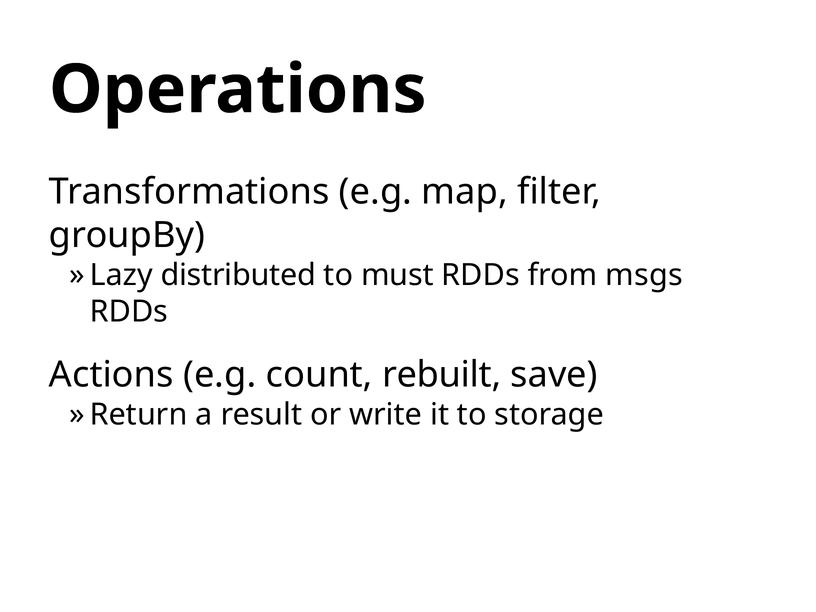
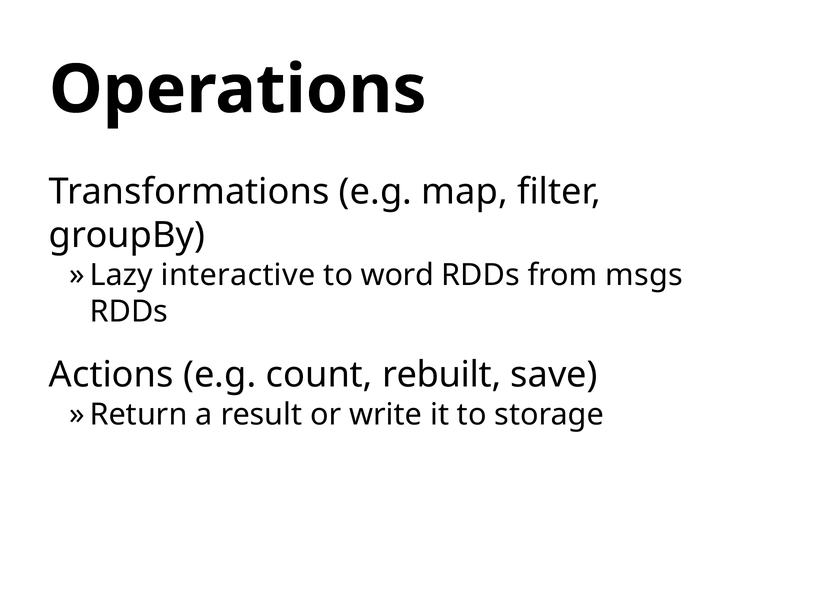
distributed: distributed -> interactive
must: must -> word
